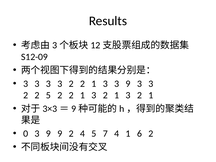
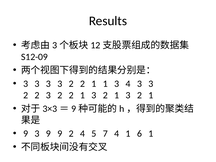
3 at (105, 84): 3 -> 1
9 at (128, 84): 9 -> 4
2 5: 5 -> 3
0 at (26, 134): 0 -> 9
6 2: 2 -> 1
